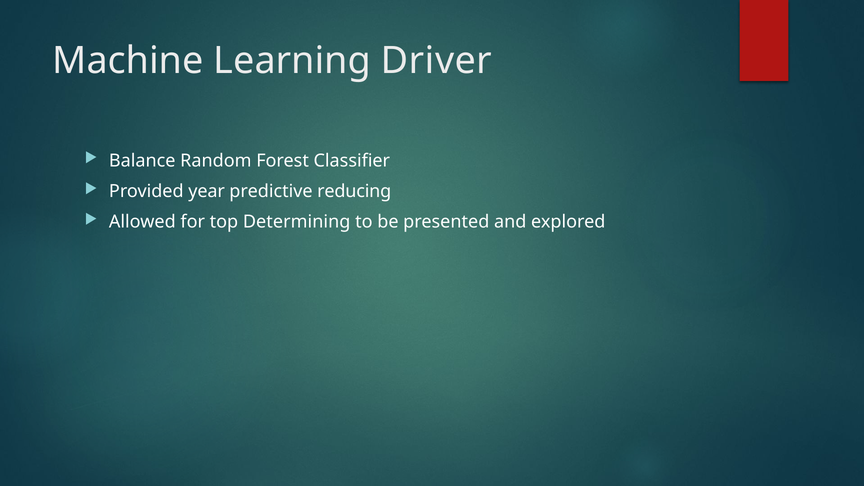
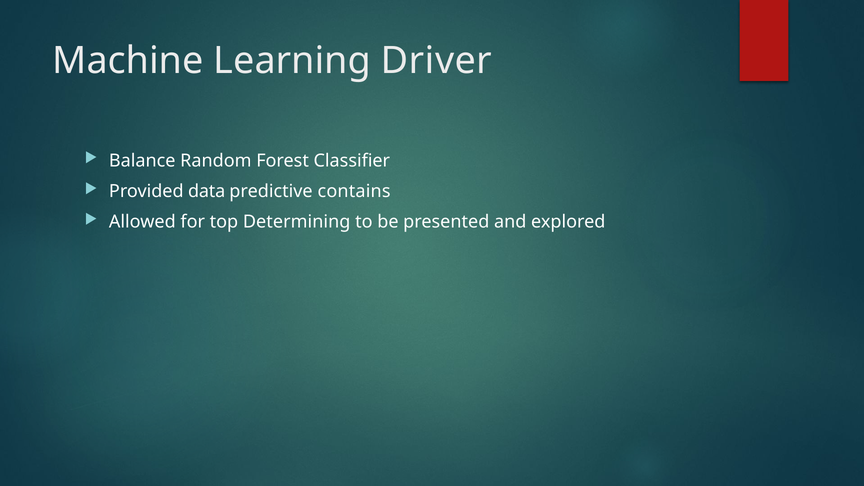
year: year -> data
reducing: reducing -> contains
